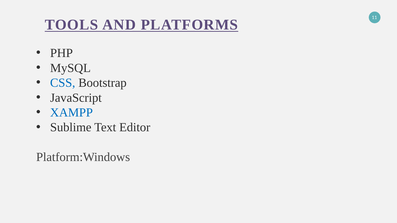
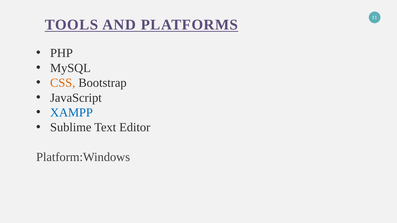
CSS colour: blue -> orange
